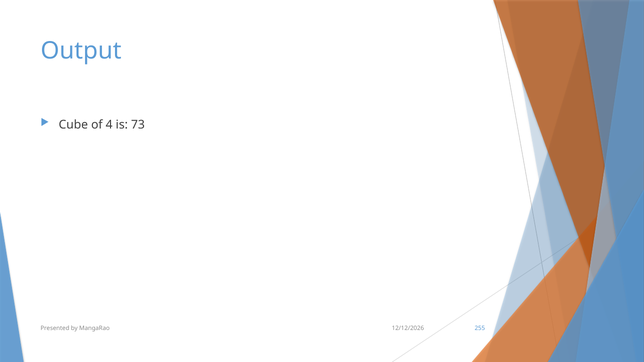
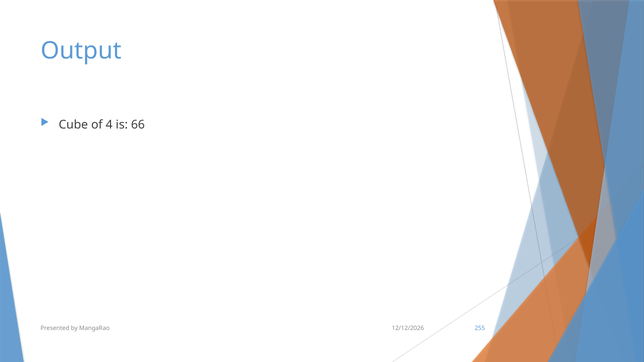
73: 73 -> 66
